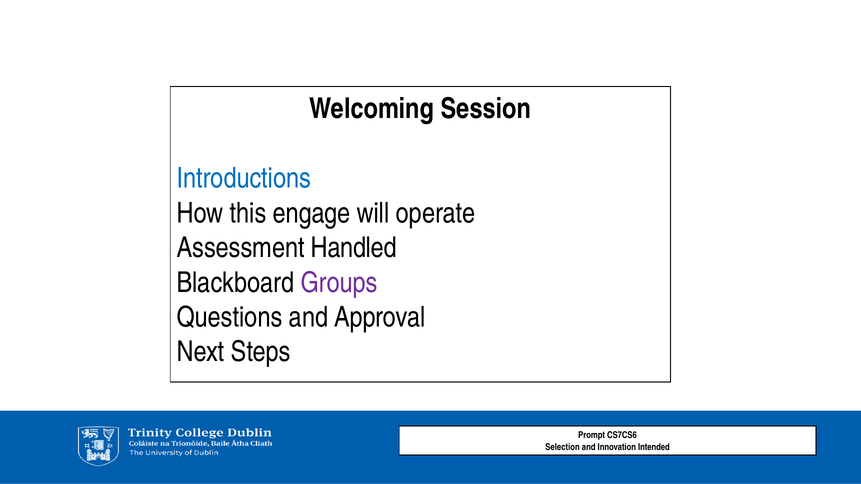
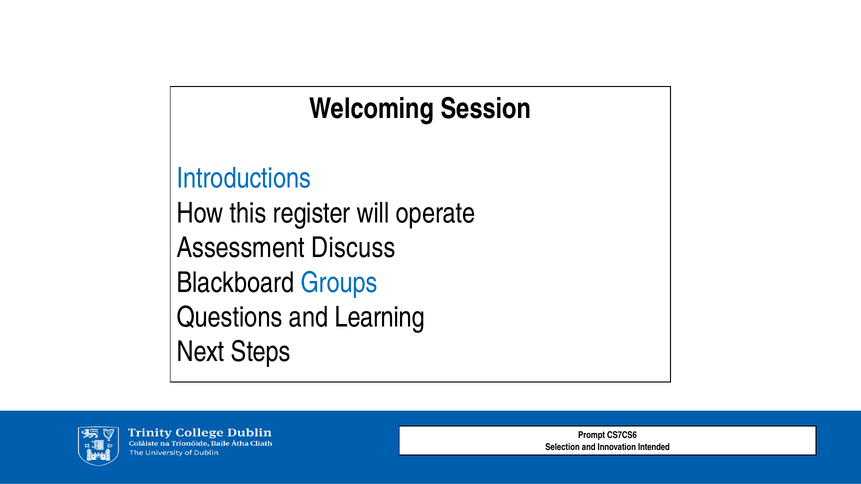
engage: engage -> register
Handled: Handled -> Discuss
Groups colour: purple -> blue
Approval: Approval -> Learning
